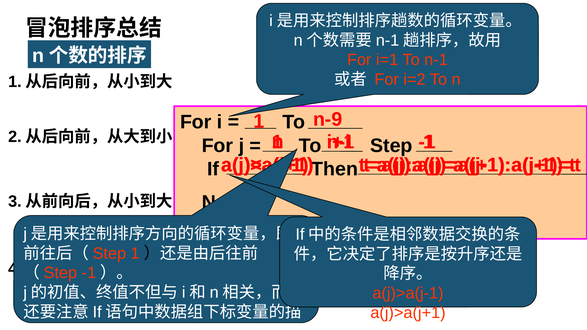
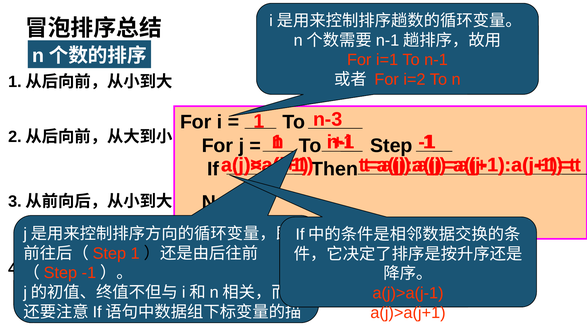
n-9: n-9 -> n-3
